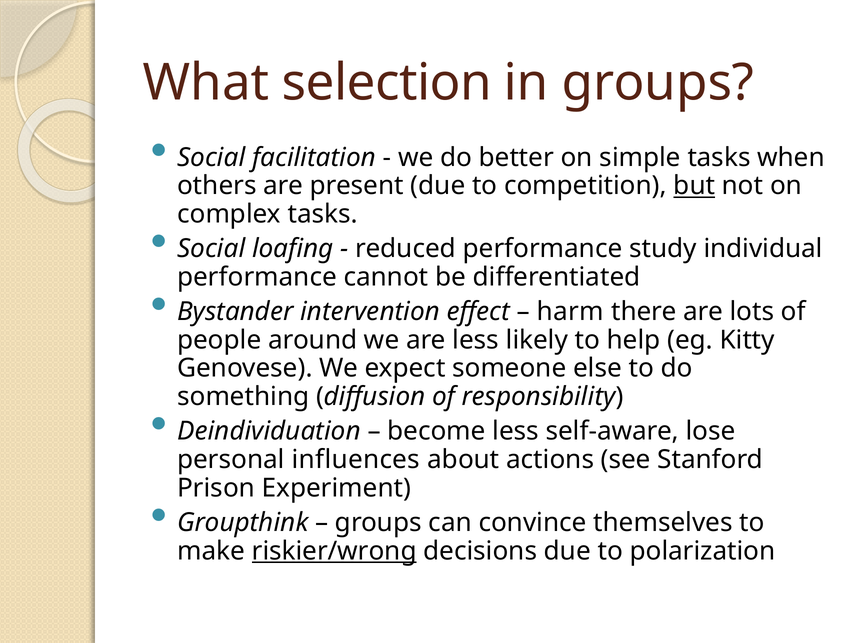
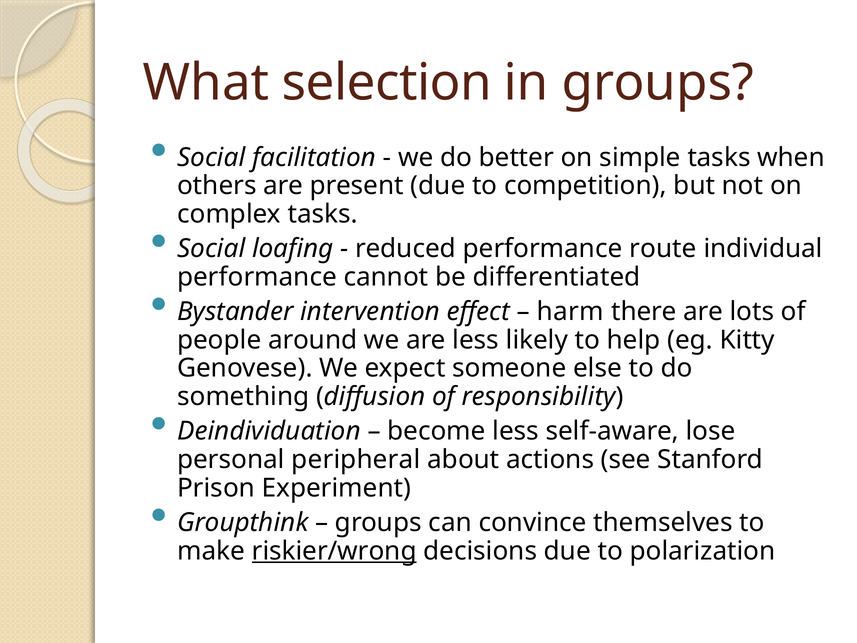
but underline: present -> none
study: study -> route
influences: influences -> peripheral
